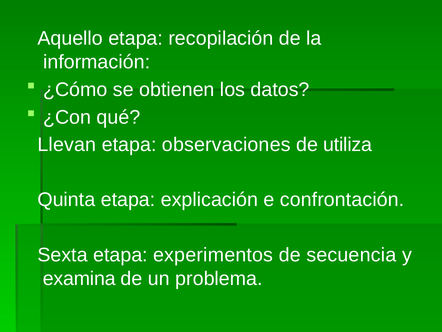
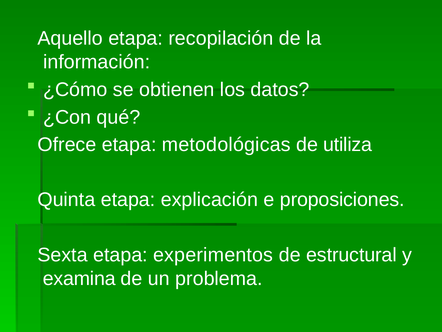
Llevan: Llevan -> Ofrece
observaciones: observaciones -> metodológicas
confrontación: confrontación -> proposiciones
secuencia: secuencia -> estructural
